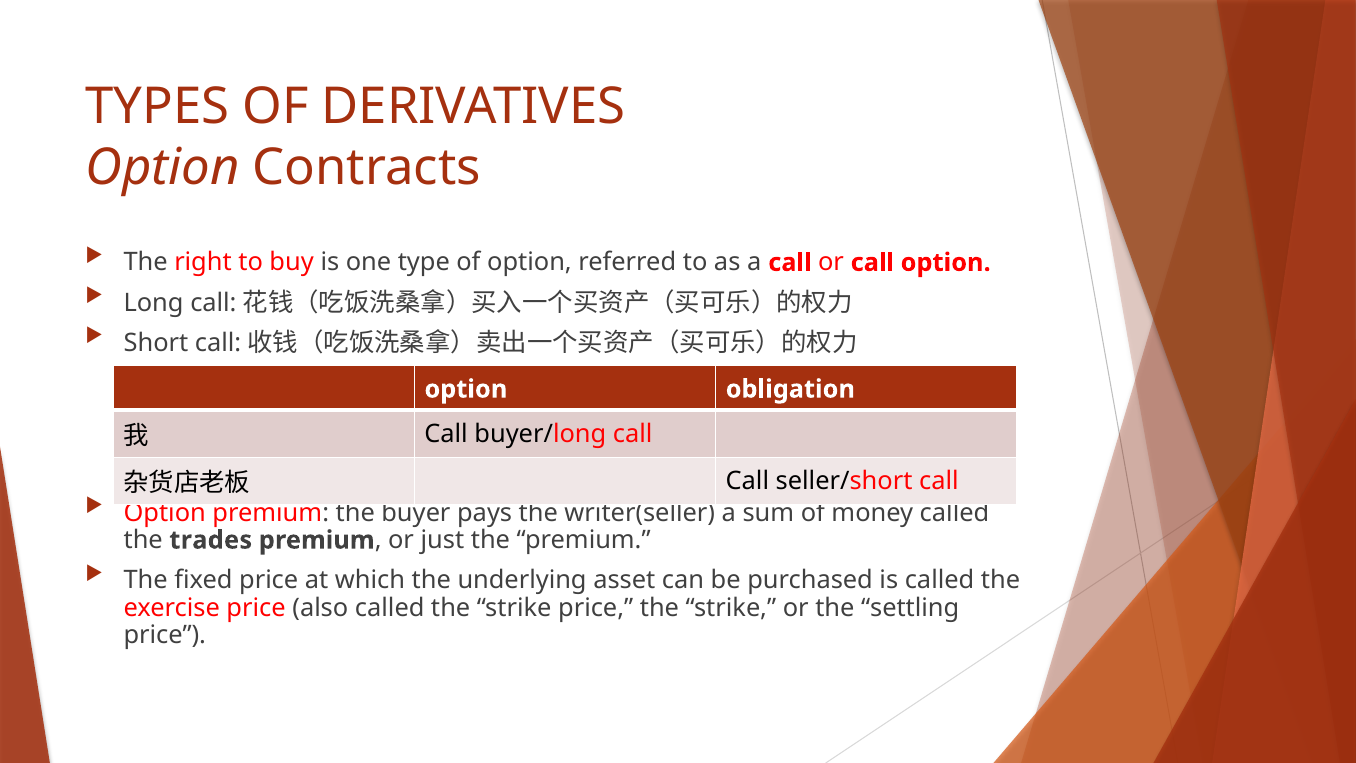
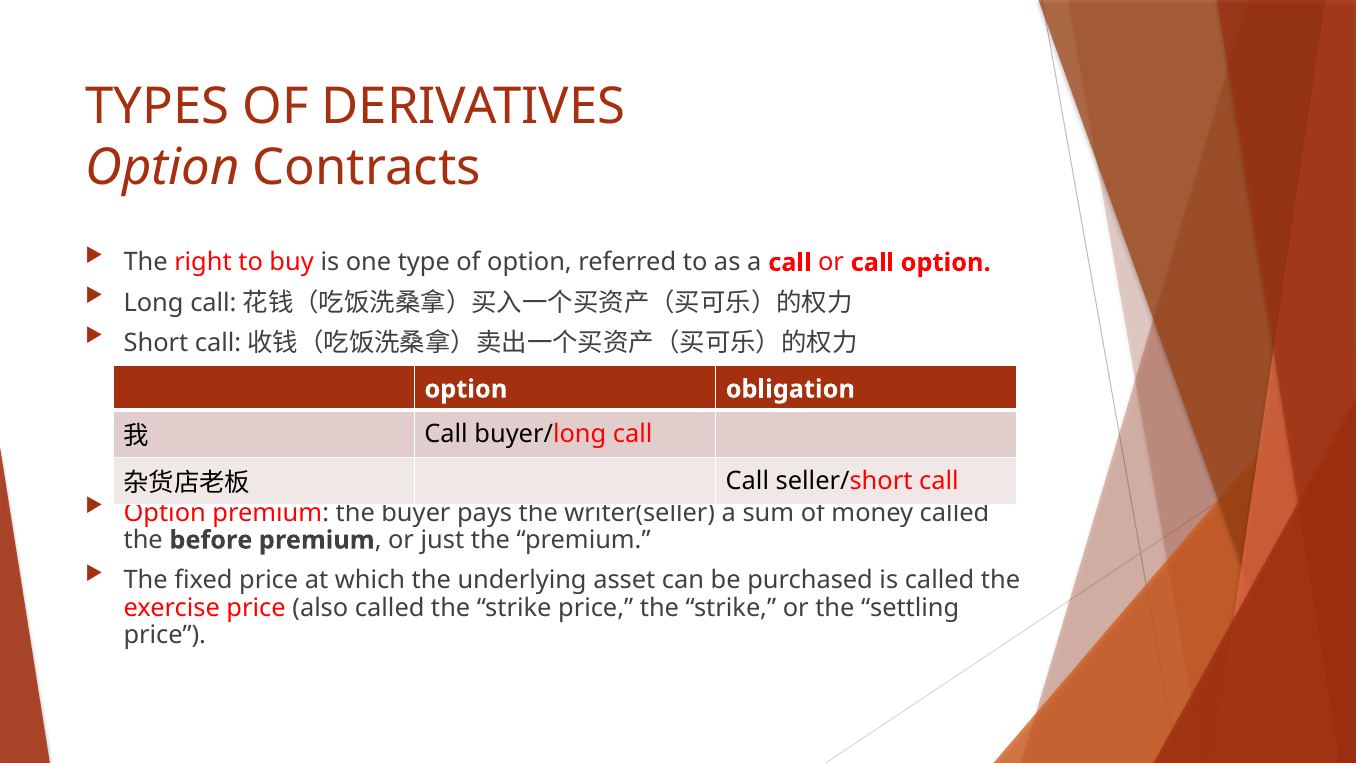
trades: trades -> before
